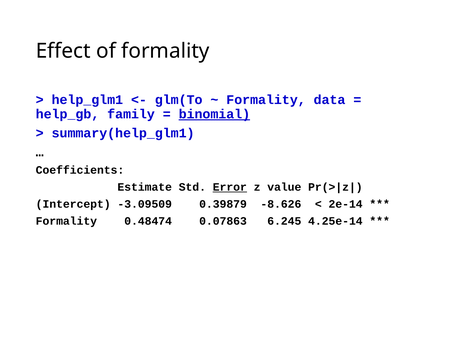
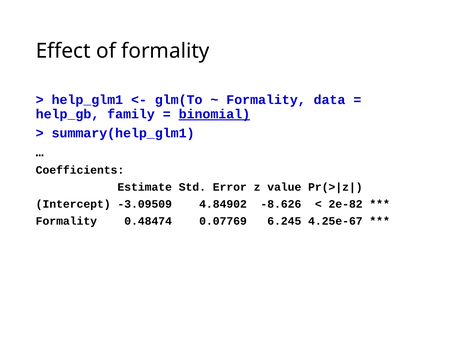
Error underline: present -> none
0.39879: 0.39879 -> 4.84902
2e-14: 2e-14 -> 2e-82
0.07863: 0.07863 -> 0.07769
4.25e-14: 4.25e-14 -> 4.25e-67
